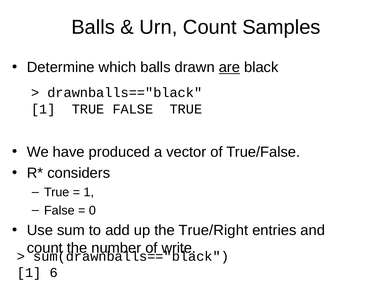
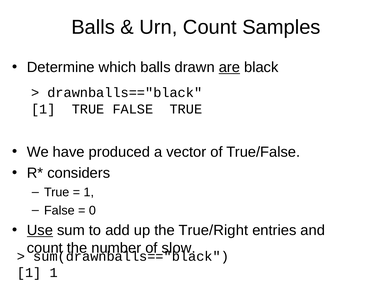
Use underline: none -> present
write: write -> slow
1 6: 6 -> 1
